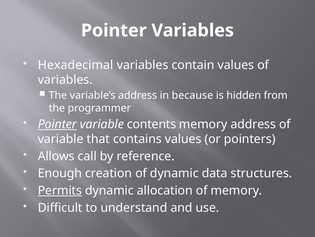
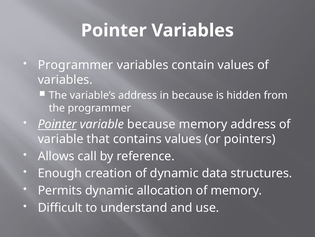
Hexadecimal at (76, 65): Hexadecimal -> Programmer
variable contents: contents -> because
Permits underline: present -> none
